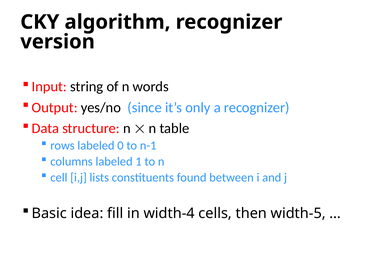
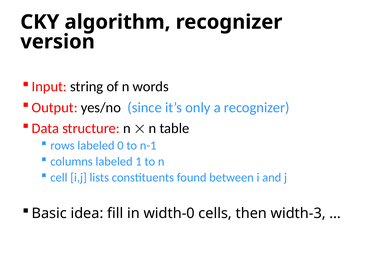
width-4: width-4 -> width-0
width-5: width-5 -> width-3
